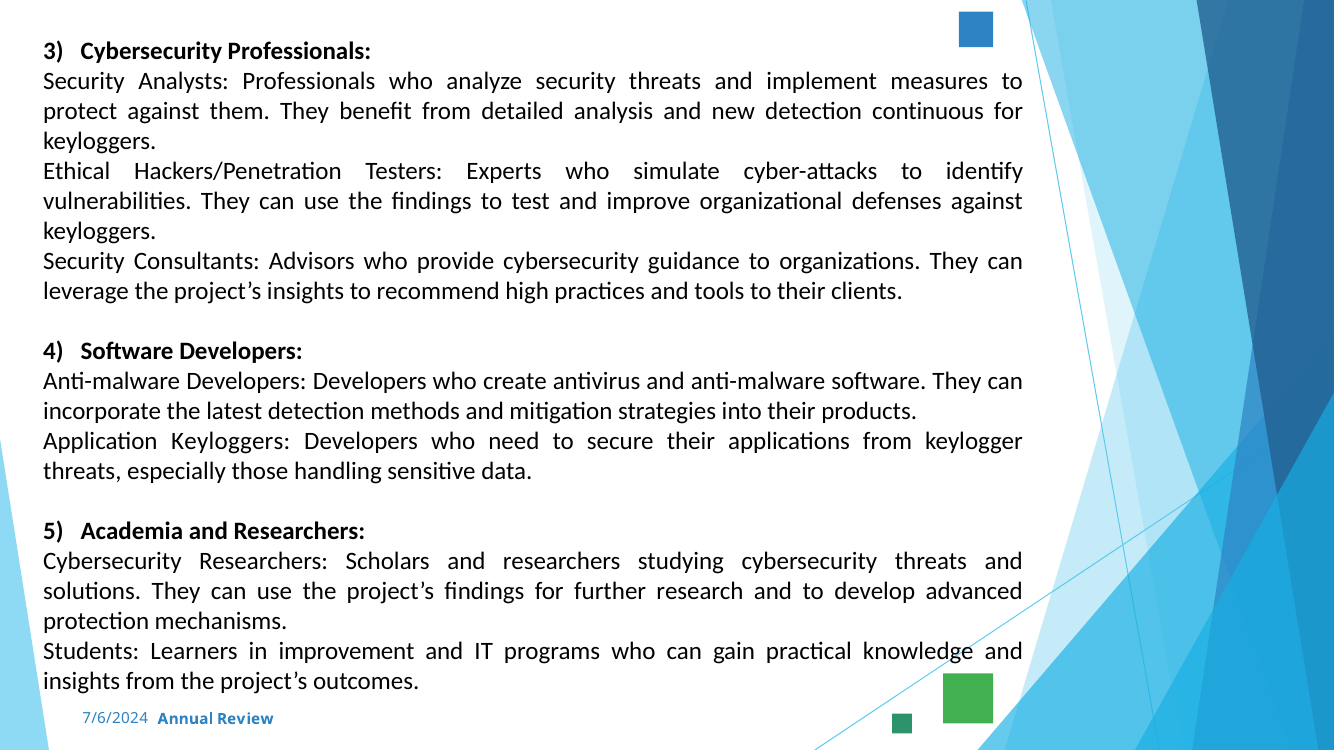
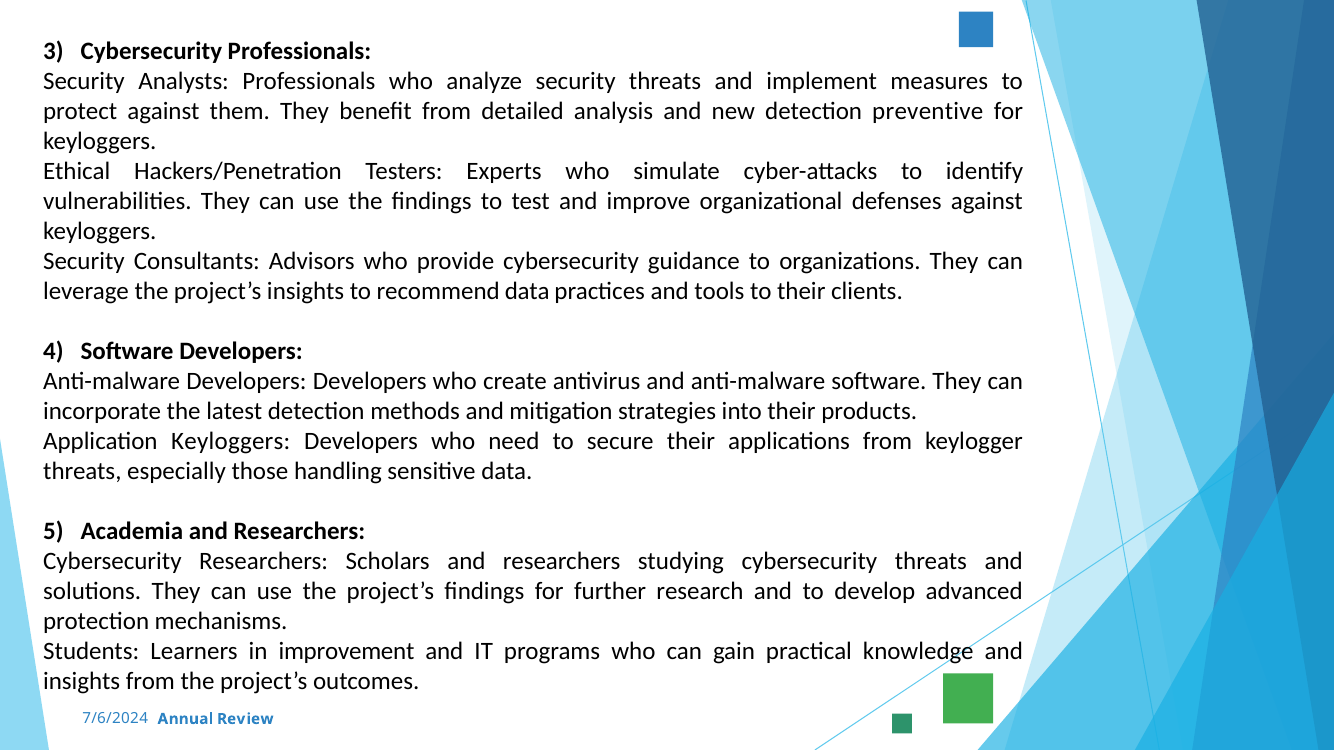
continuous: continuous -> preventive
recommend high: high -> data
